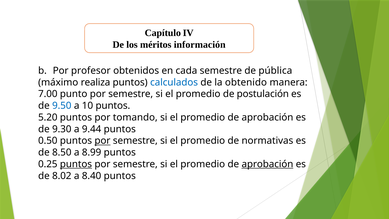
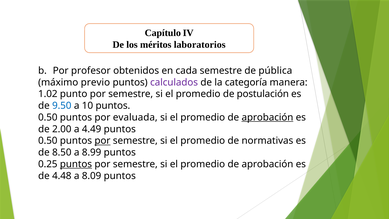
información: información -> laboratorios
realiza: realiza -> previo
calculados colour: blue -> purple
obtenido: obtenido -> categoría
7.00: 7.00 -> 1.02
5.20 at (48, 117): 5.20 -> 0.50
tomando: tomando -> evaluada
aprobación at (267, 117) underline: none -> present
9.30: 9.30 -> 2.00
9.44: 9.44 -> 4.49
aprobación at (267, 164) underline: present -> none
8.02: 8.02 -> 4.48
8.40: 8.40 -> 8.09
